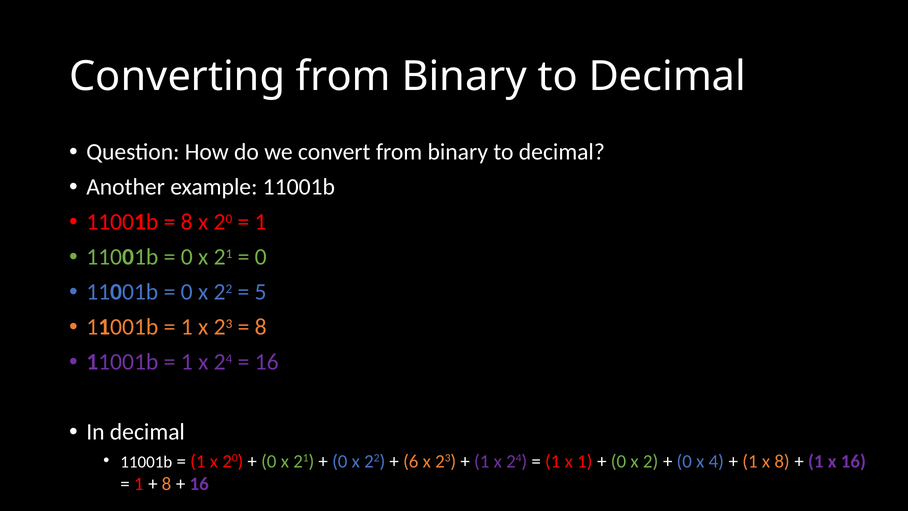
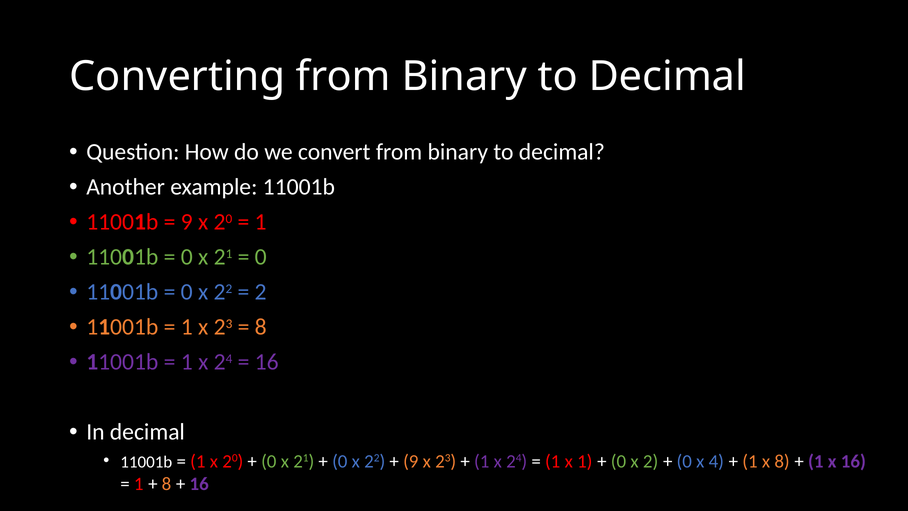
8 at (187, 222): 8 -> 9
5 at (261, 292): 5 -> 2
6 at (411, 461): 6 -> 9
